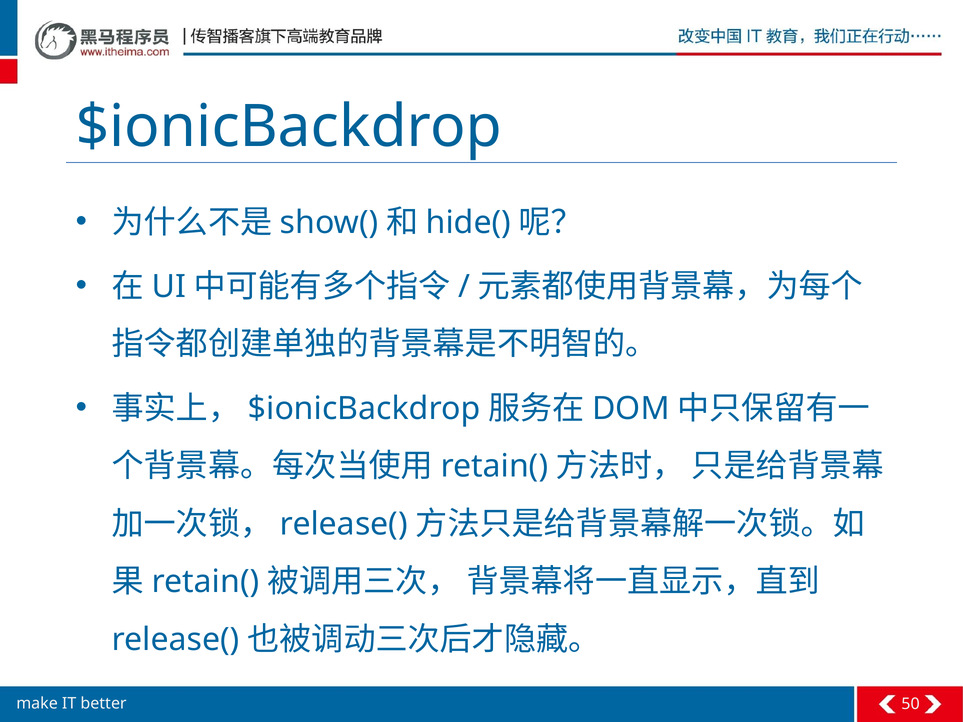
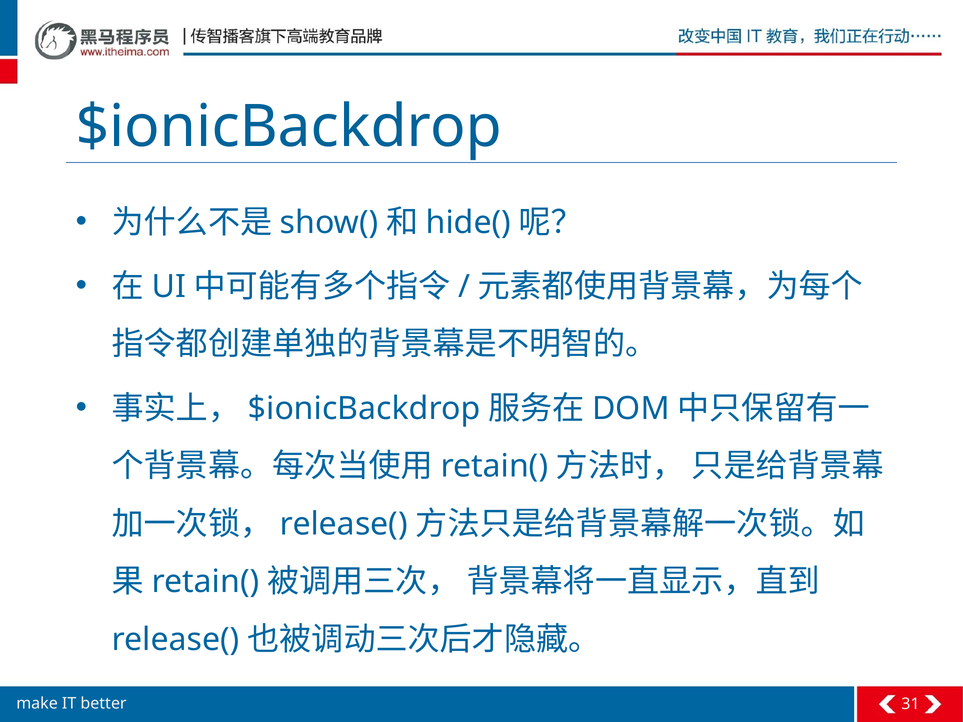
50: 50 -> 31
